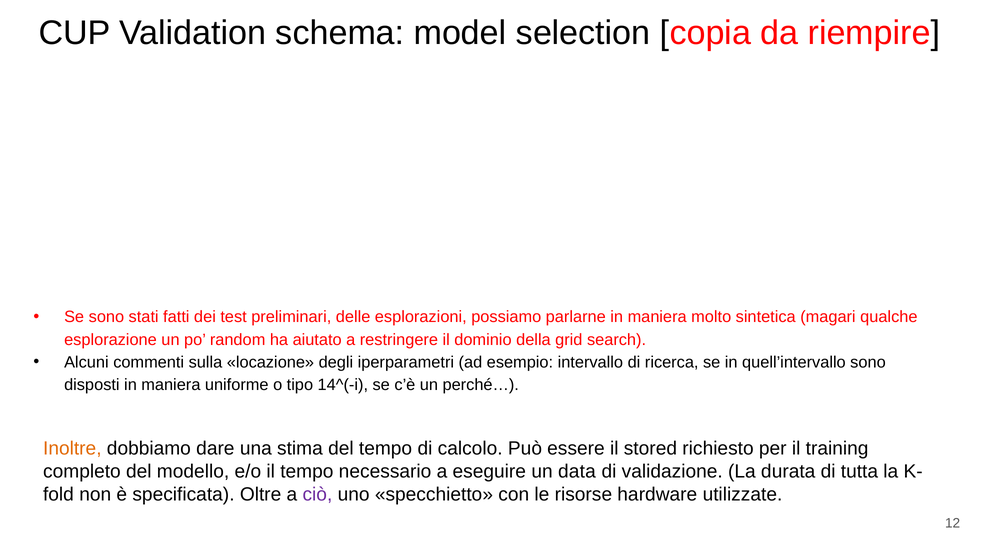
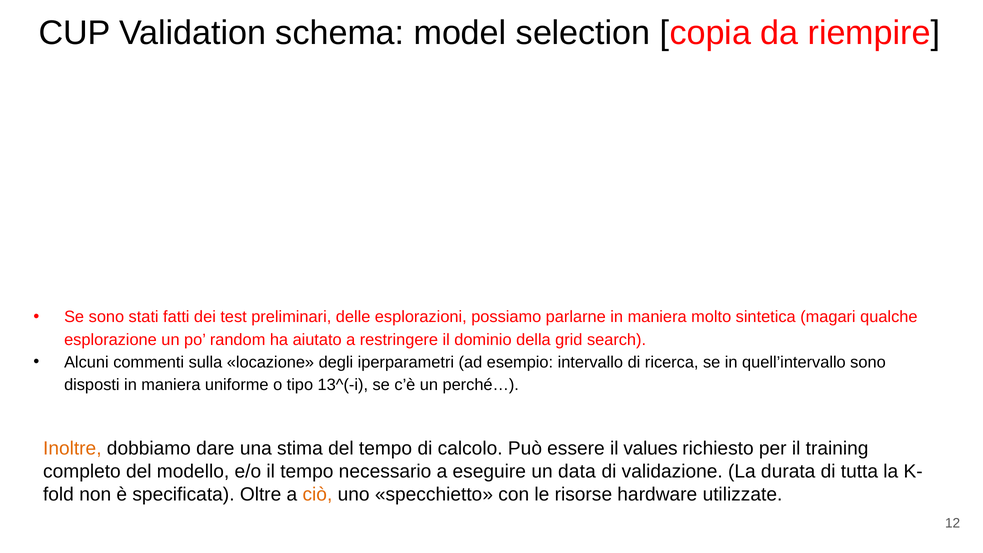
14^(-i: 14^(-i -> 13^(-i
stored: stored -> values
ciò colour: purple -> orange
